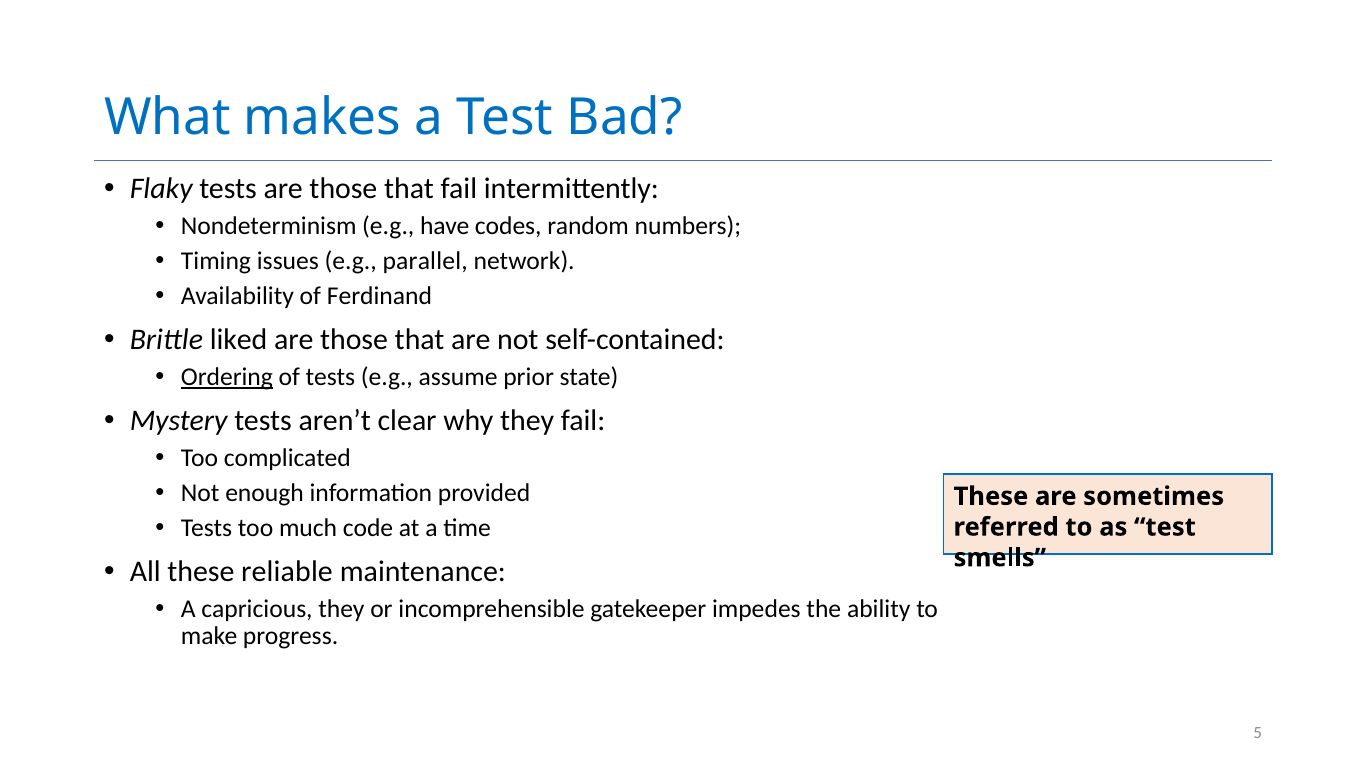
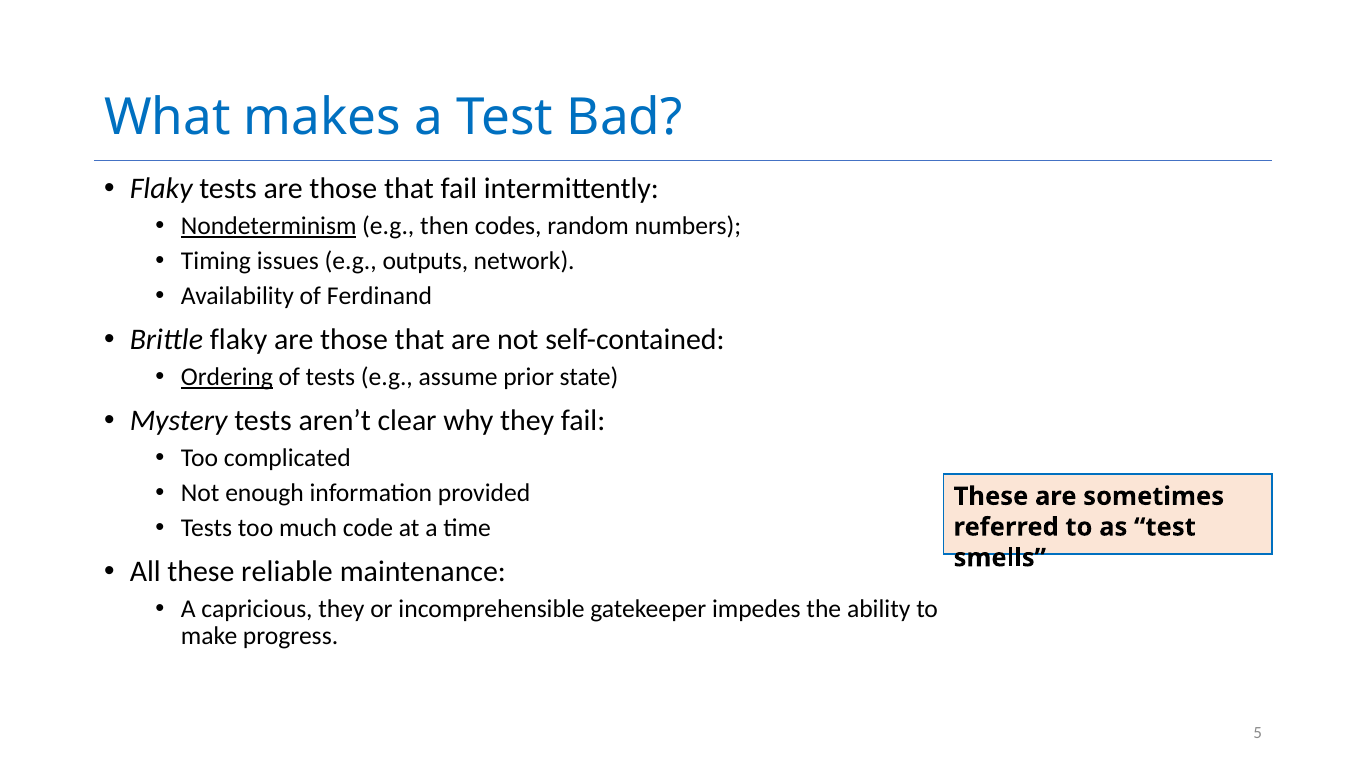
Nondeterminism underline: none -> present
have: have -> then
parallel: parallel -> outputs
Brittle liked: liked -> flaky
